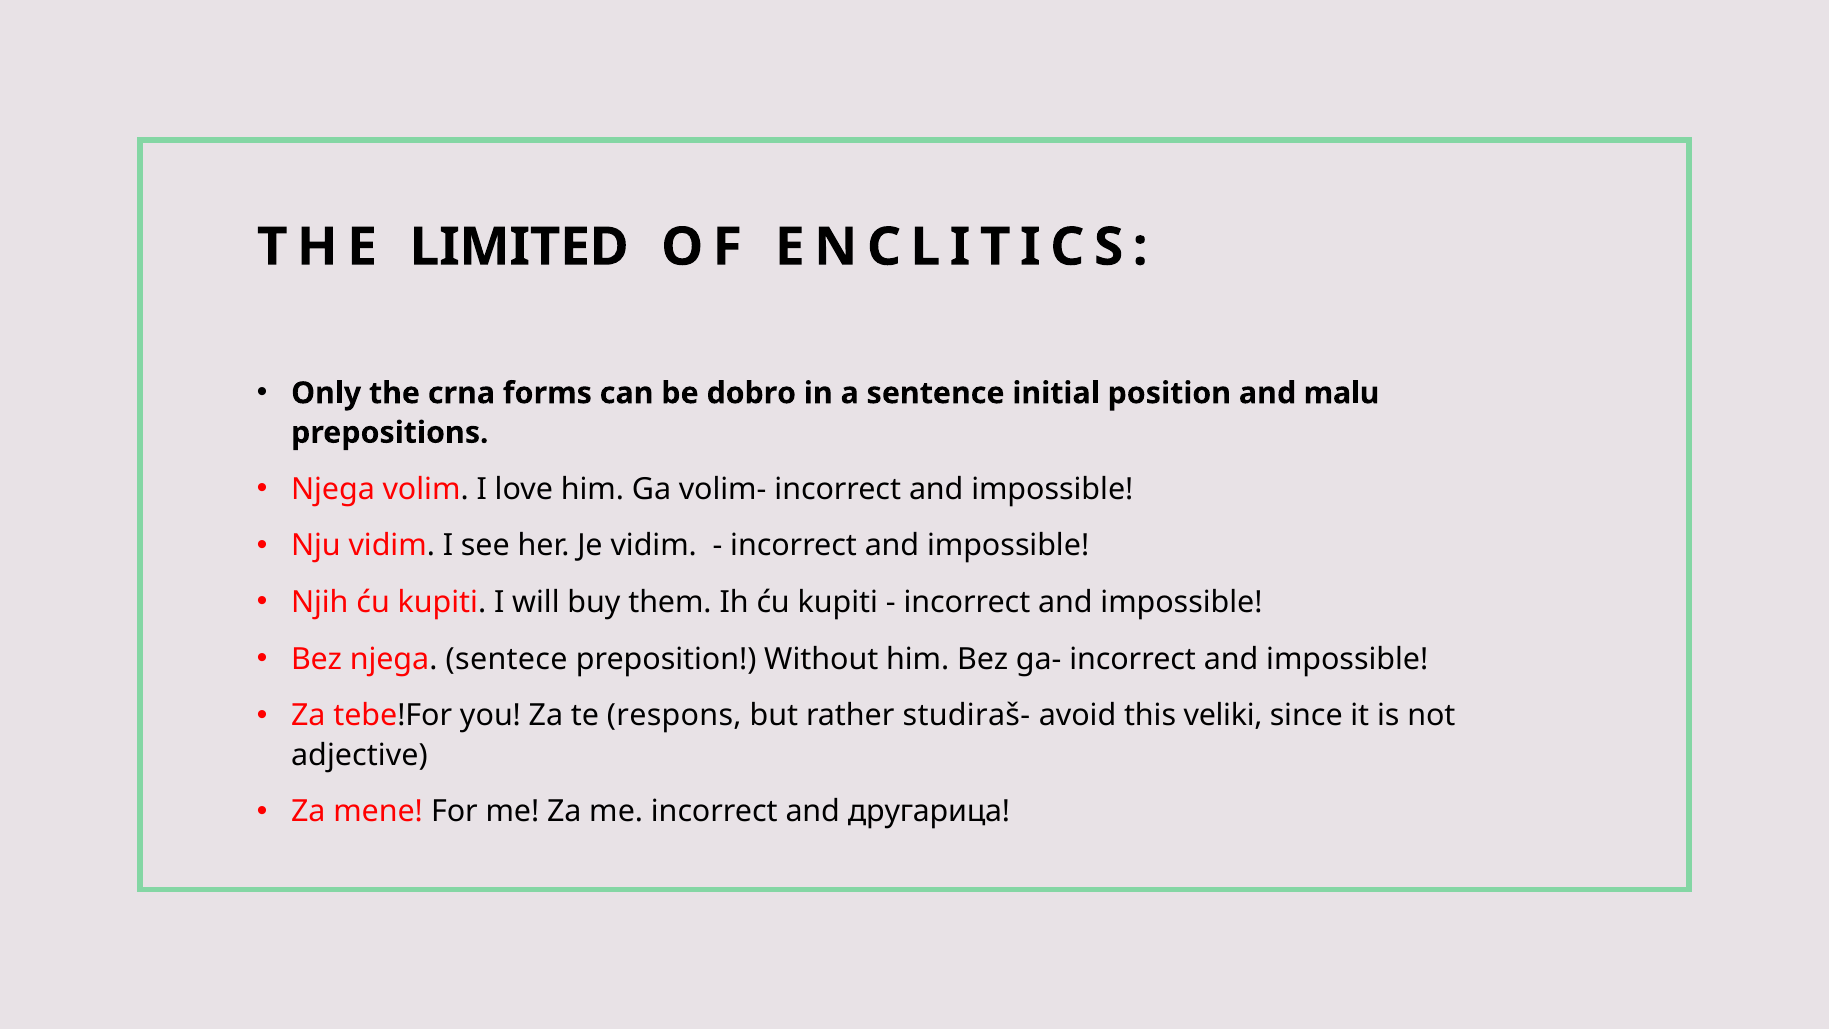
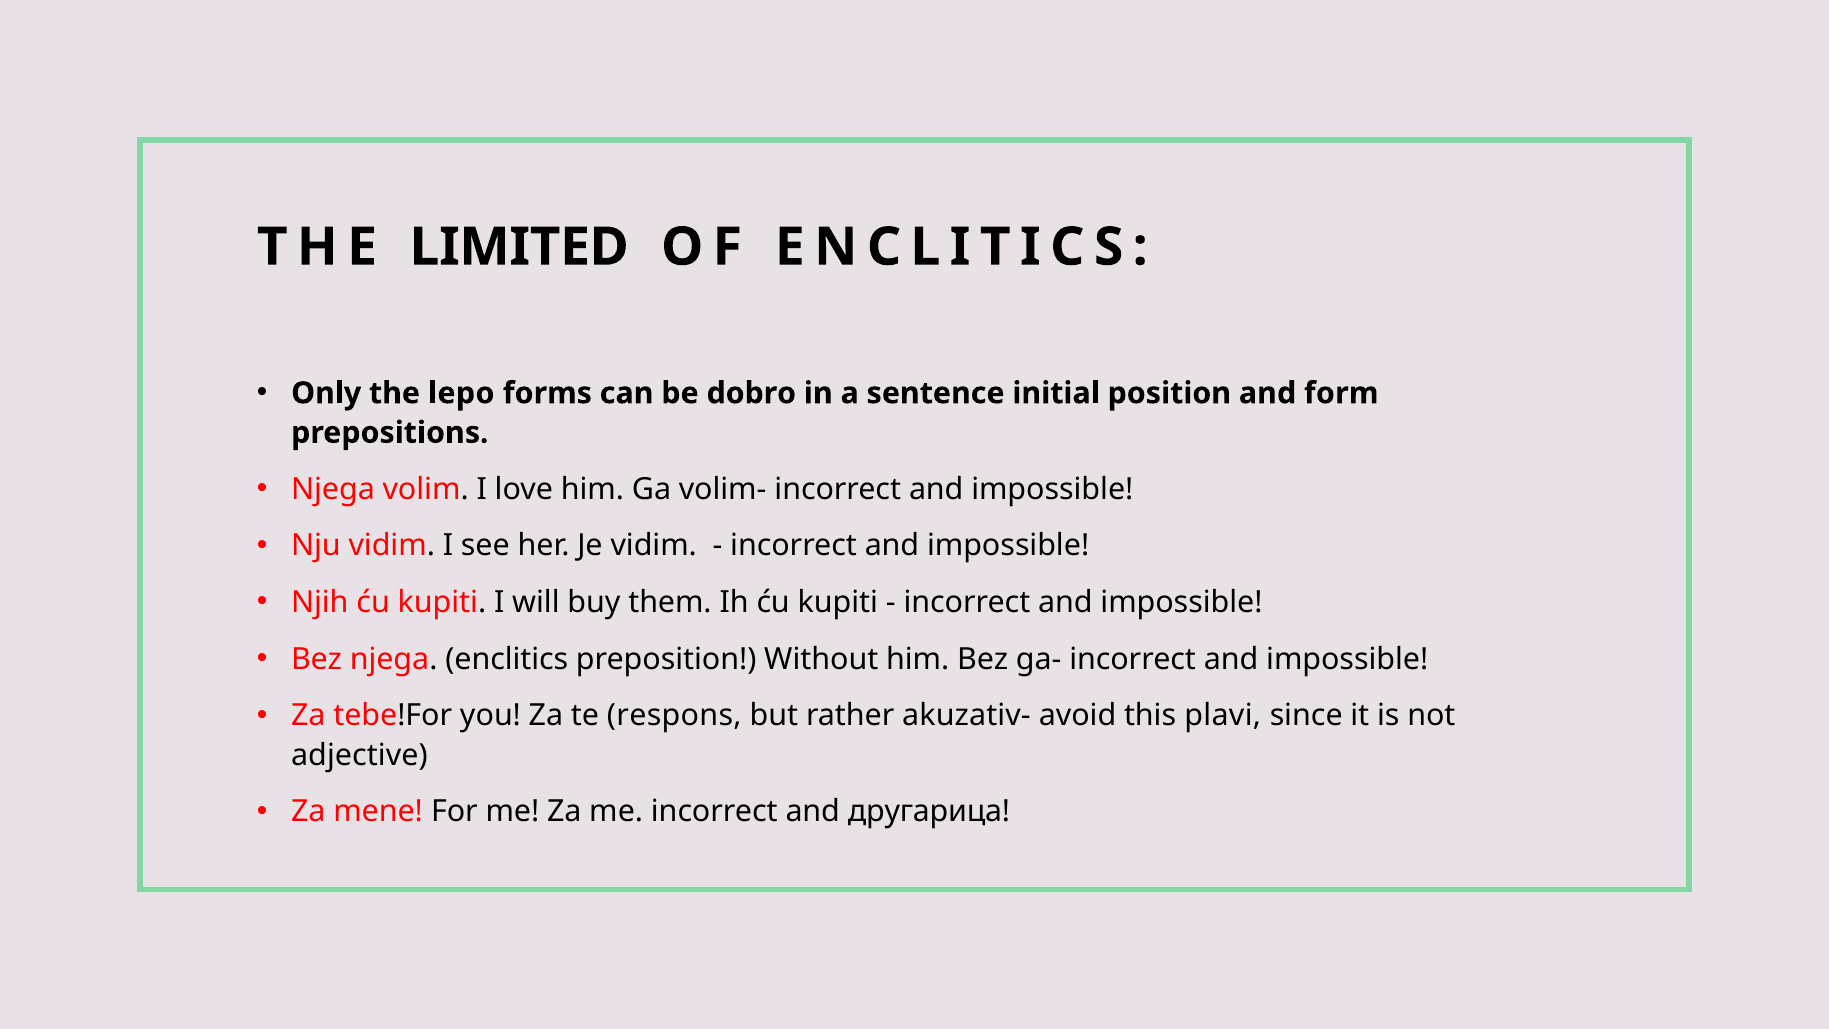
crna: crna -> lepo
malu: malu -> form
njega sentece: sentece -> enclitics
studiraš-: studiraš- -> akuzativ-
veliki: veliki -> plavi
